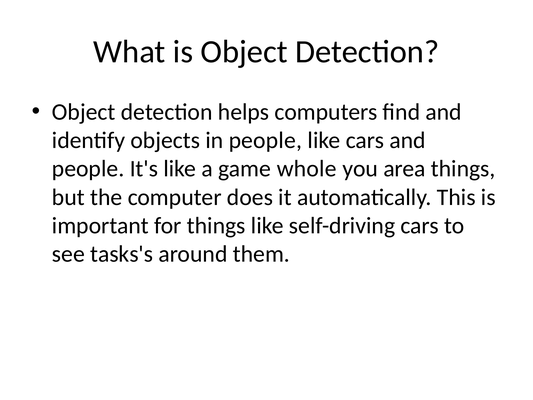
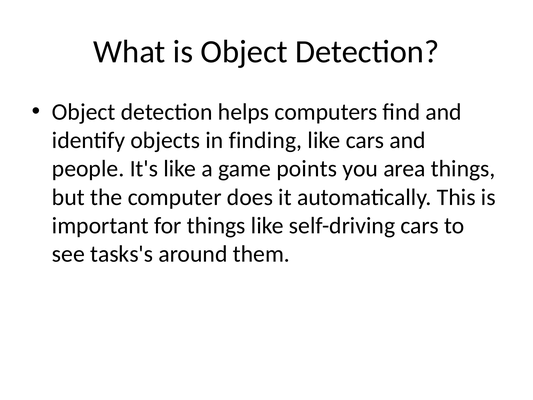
in people: people -> finding
whole: whole -> points
